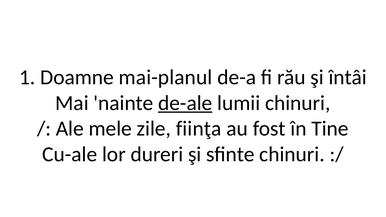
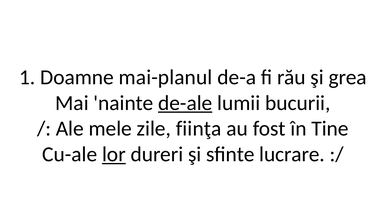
întâi: întâi -> grea
lumii chinuri: chinuri -> bucurii
lor underline: none -> present
sfinte chinuri: chinuri -> lucrare
